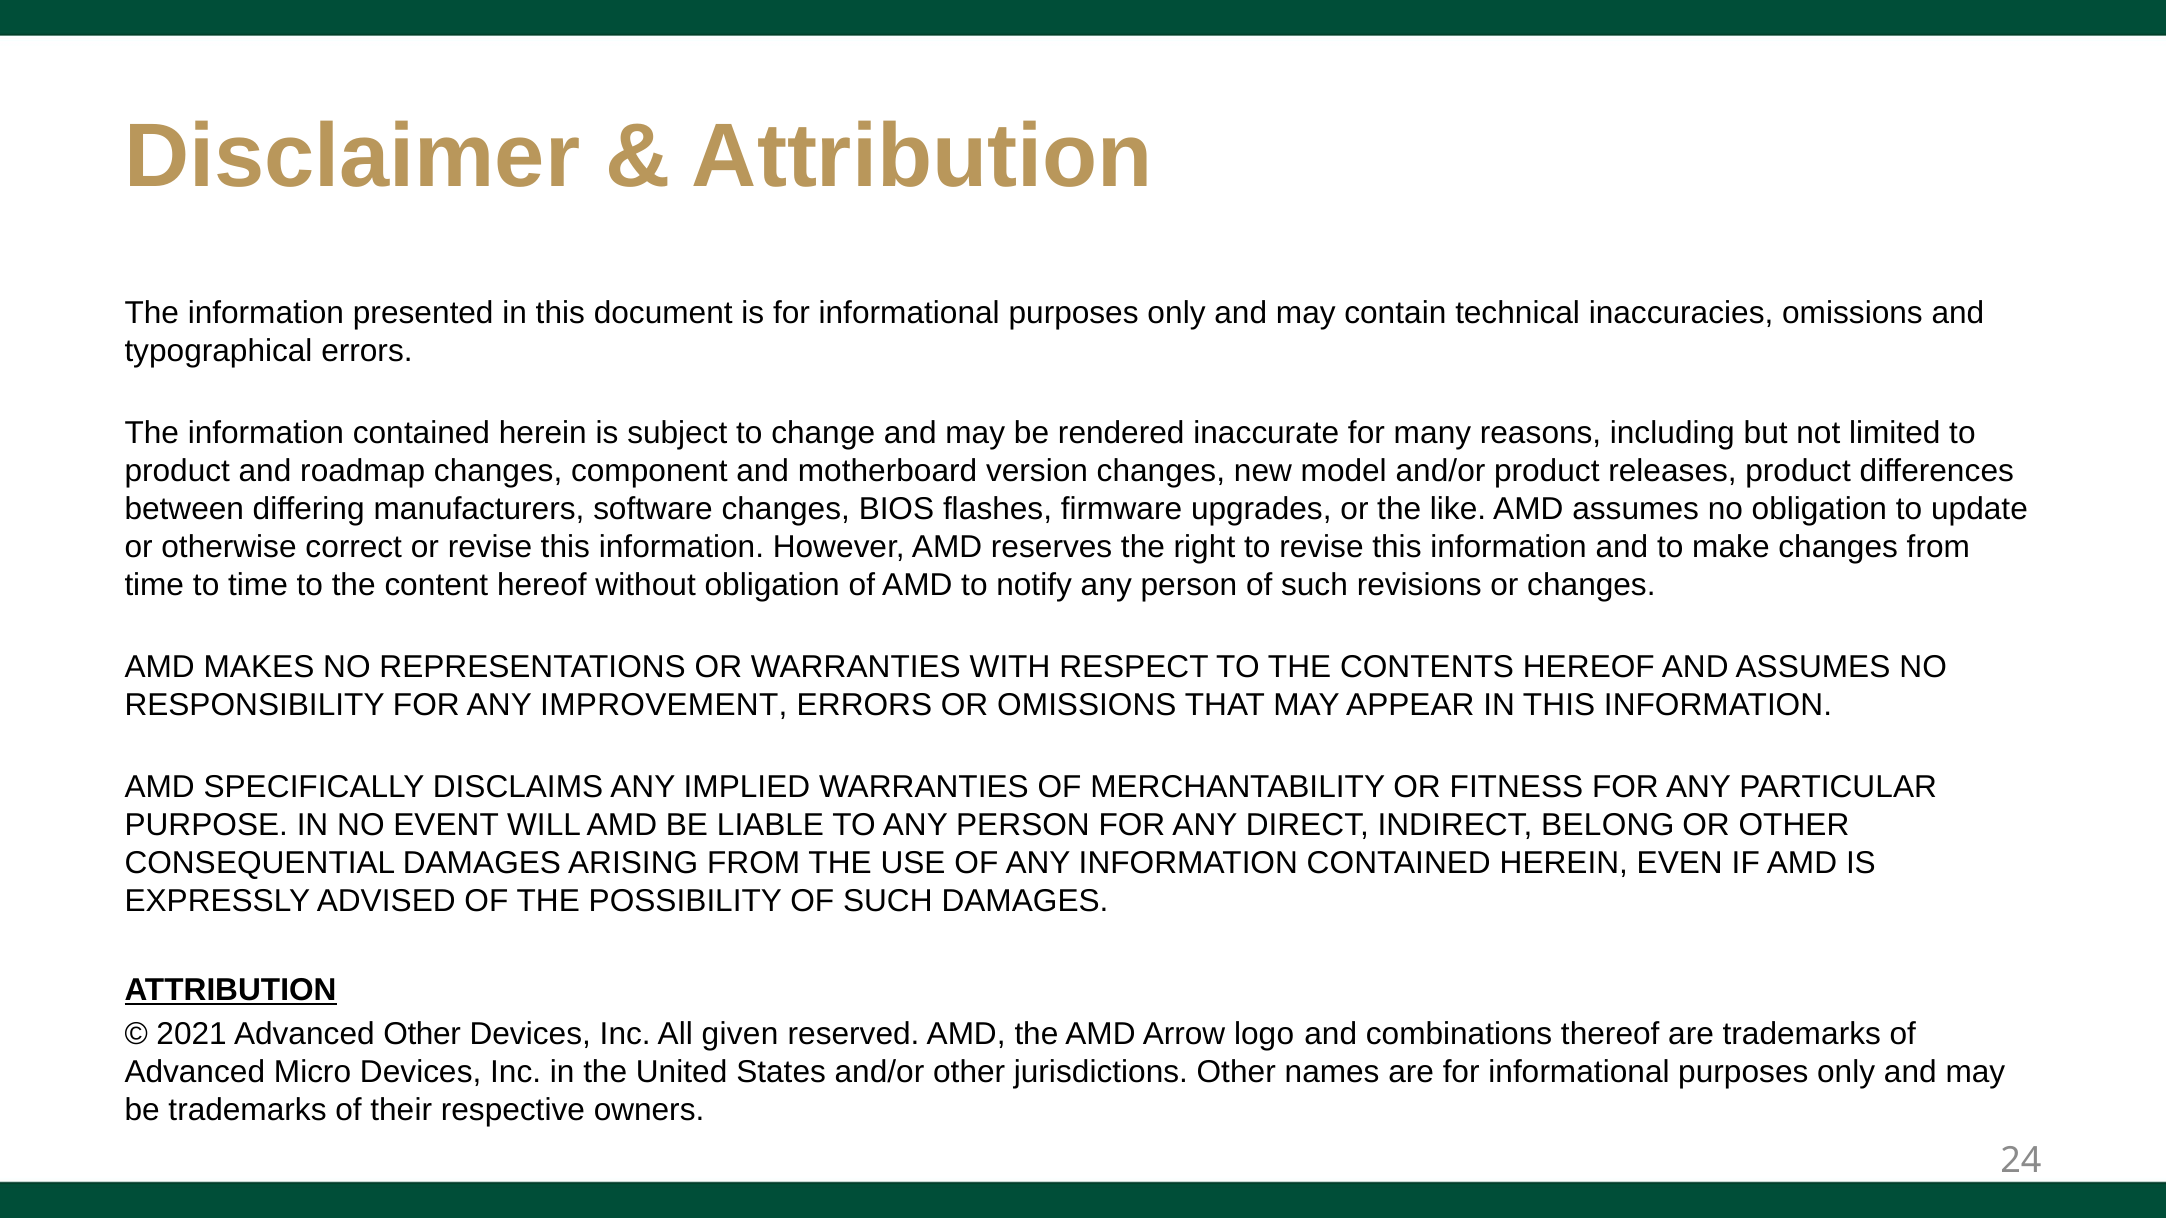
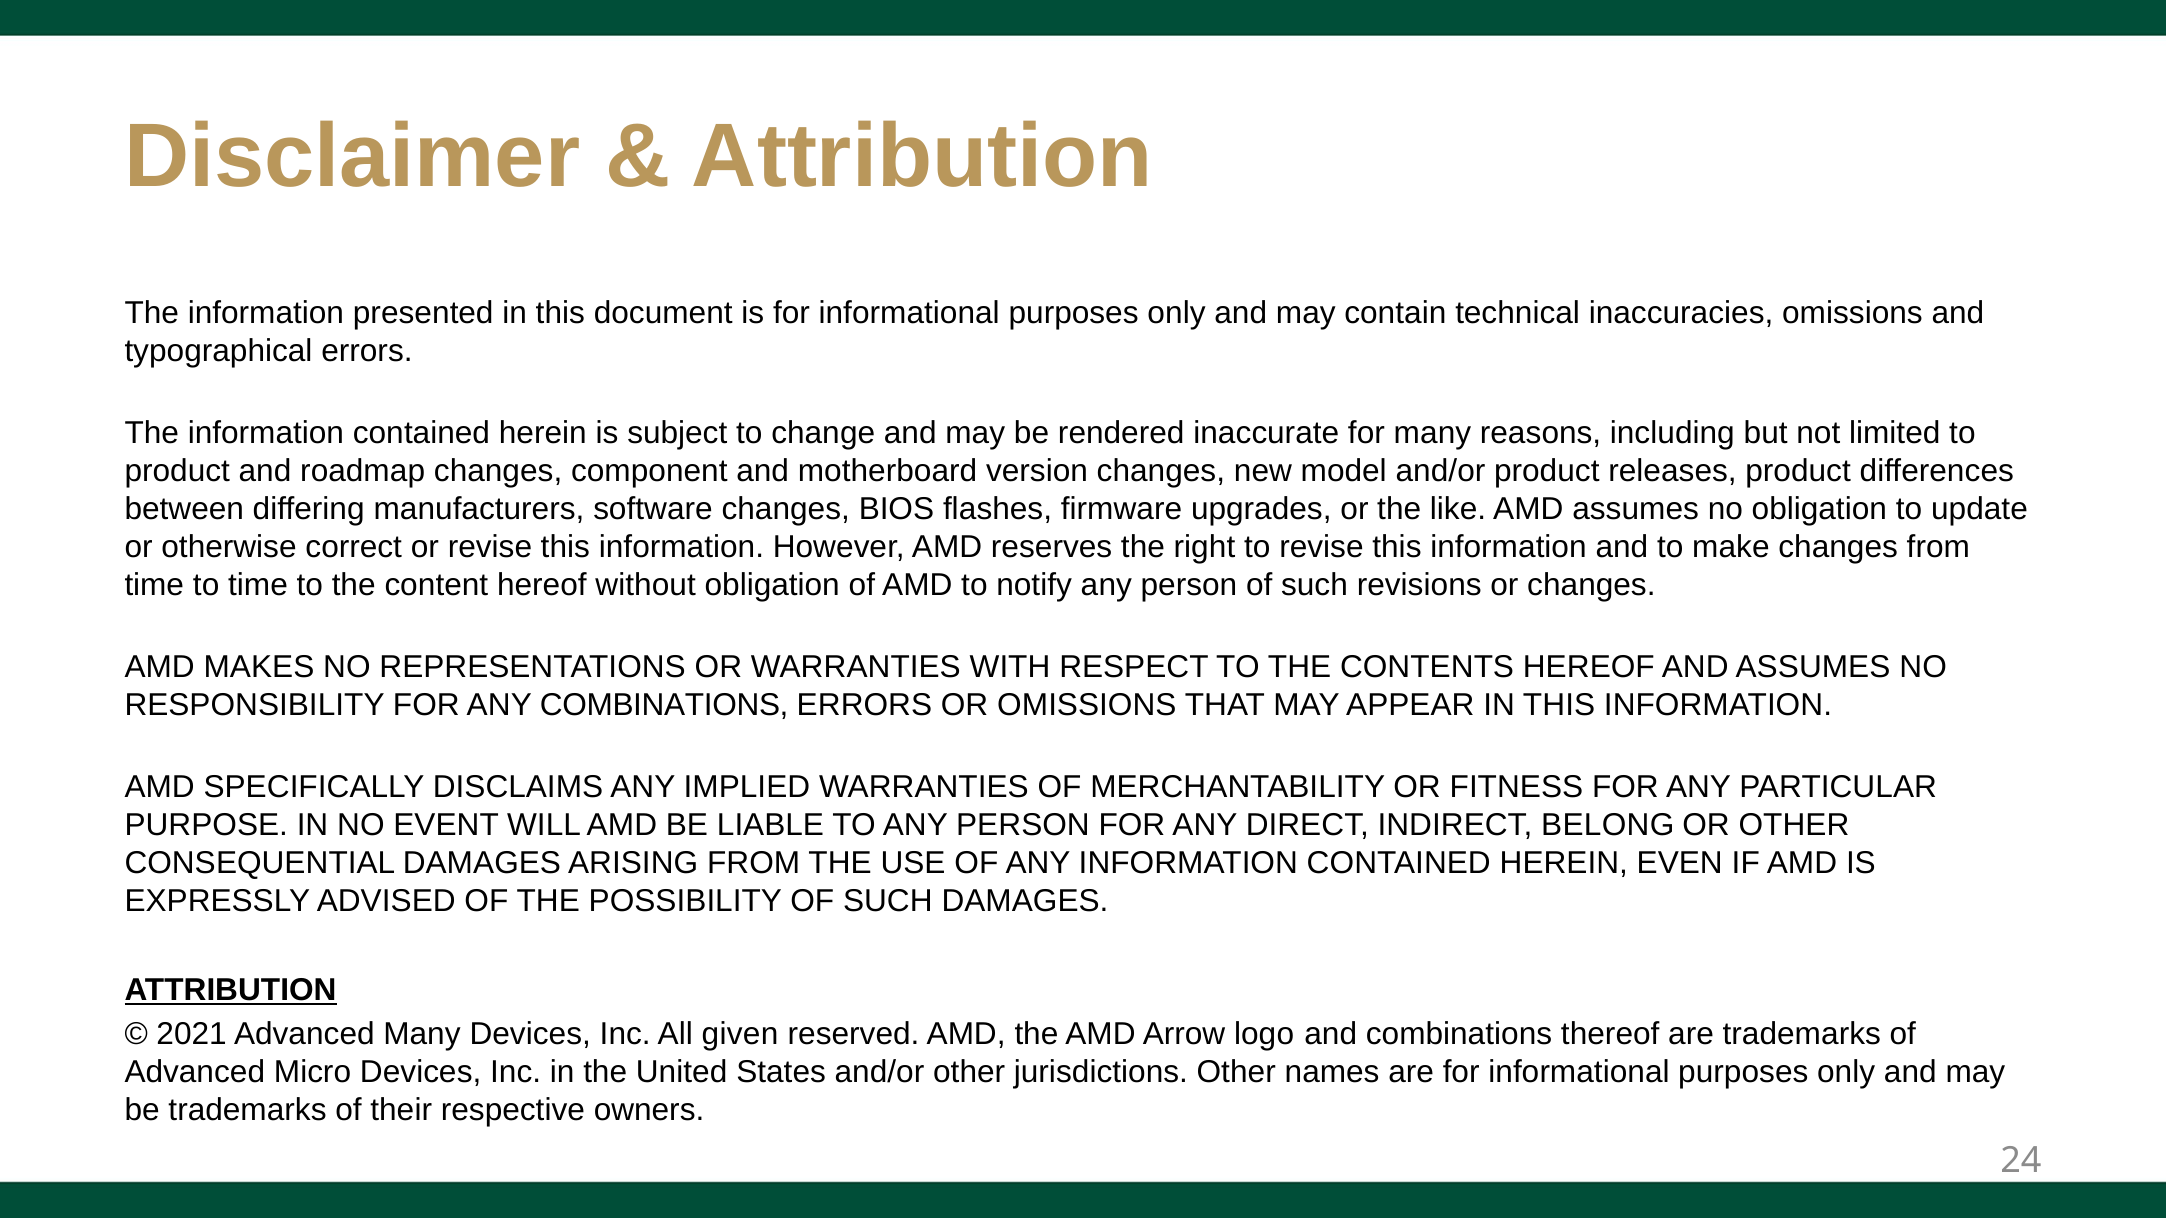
ANY IMPROVEMENT: IMPROVEMENT -> COMBINATIONS
Advanced Other: Other -> Many
